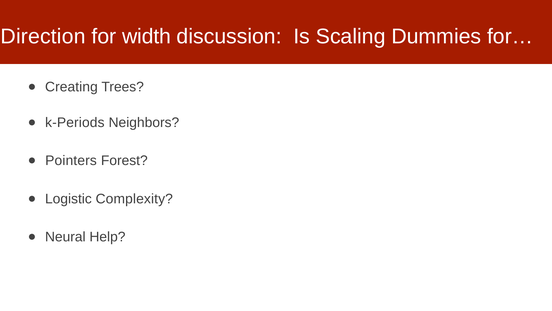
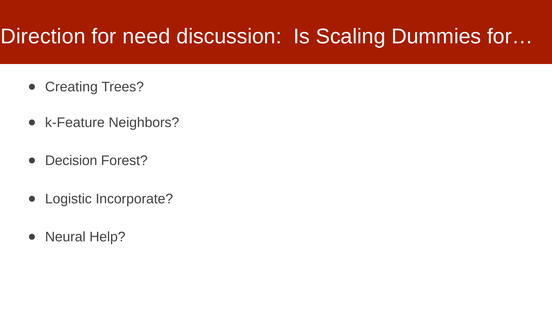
width: width -> need
k-Periods: k-Periods -> k-Feature
Pointers: Pointers -> Decision
Complexity: Complexity -> Incorporate
